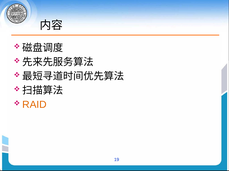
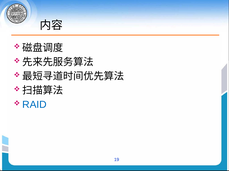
RAID colour: orange -> blue
